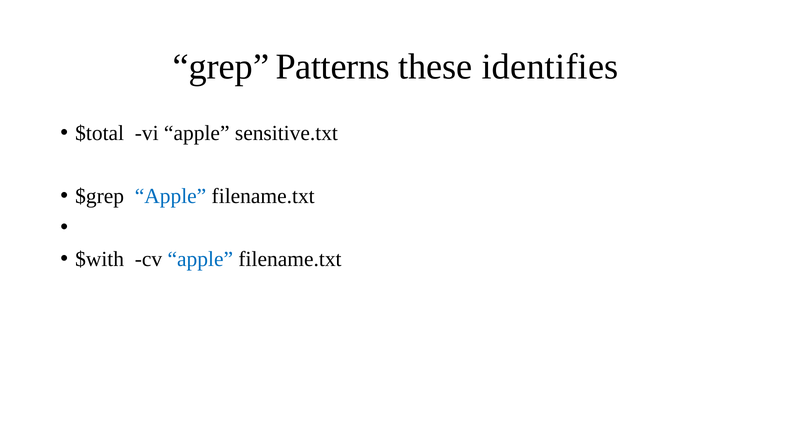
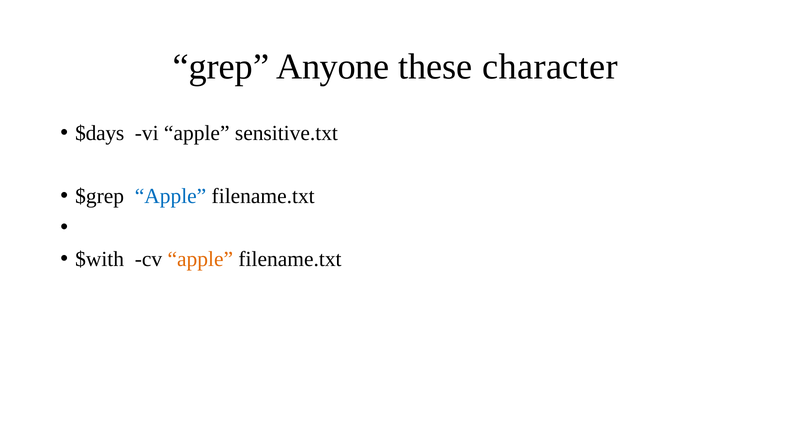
Patterns: Patterns -> Anyone
identifies: identifies -> character
$total: $total -> $days
apple at (200, 259) colour: blue -> orange
